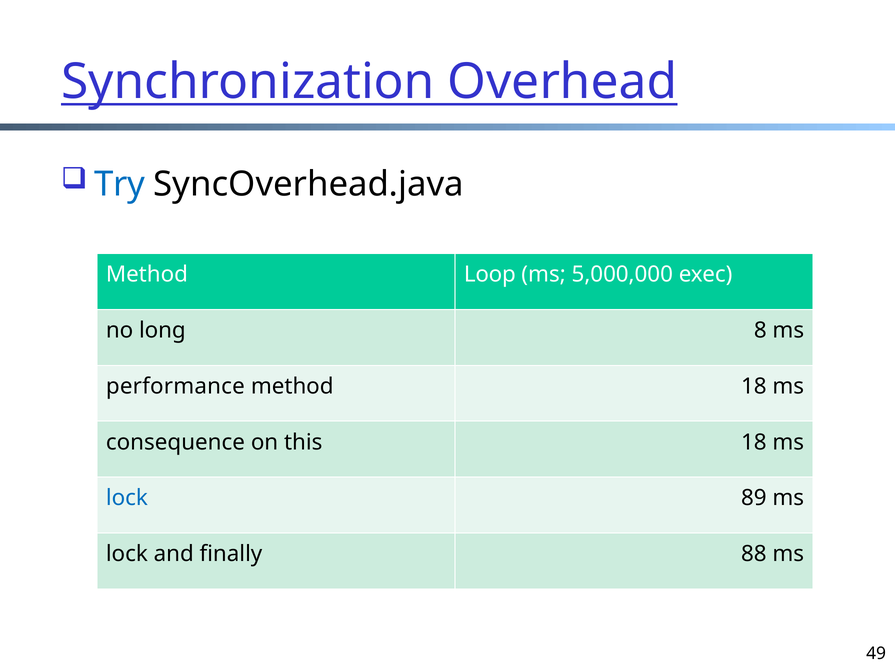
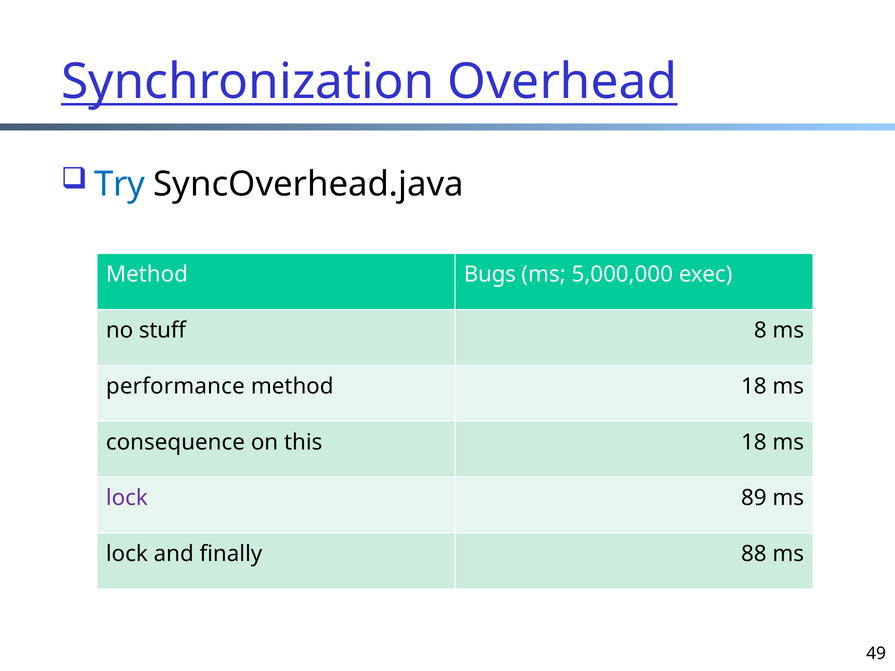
Loop: Loop -> Bugs
long: long -> stuff
lock at (127, 498) colour: blue -> purple
